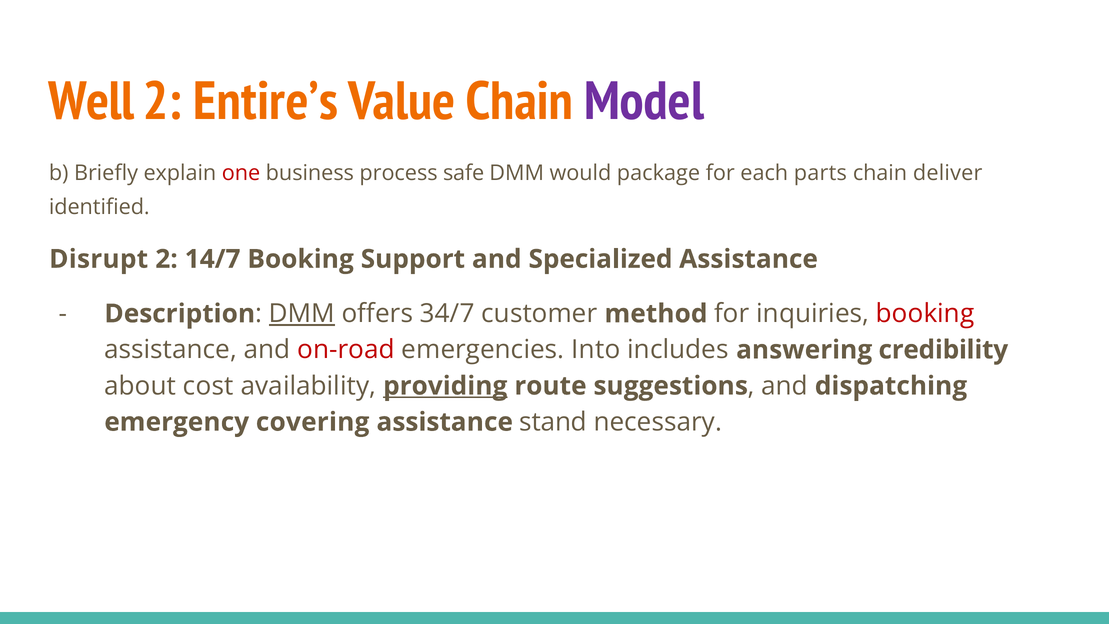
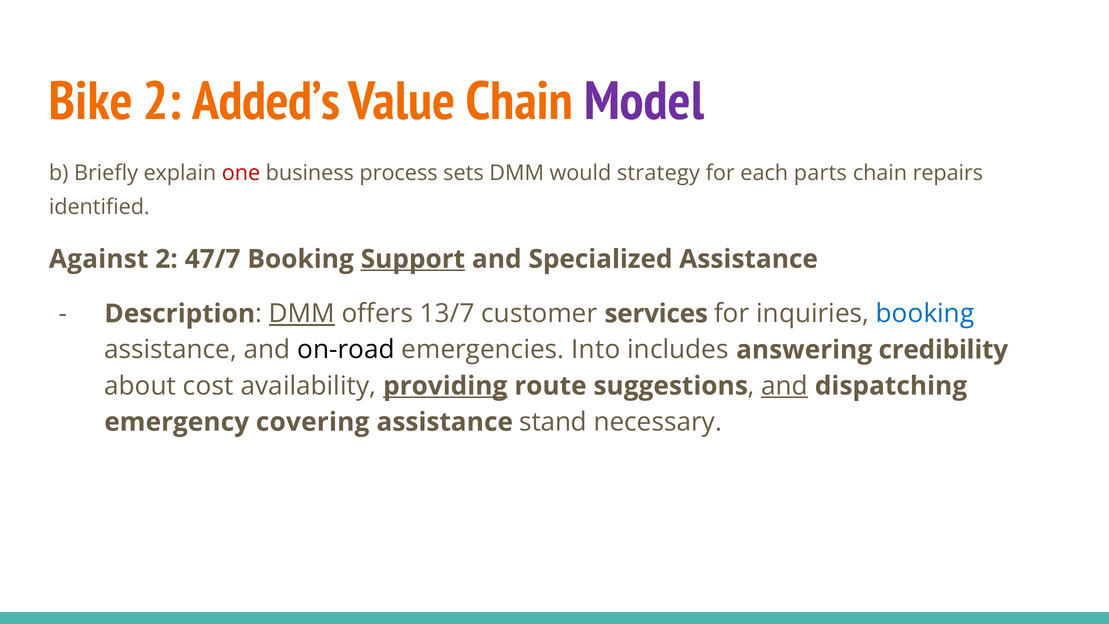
Well: Well -> Bike
Entire’s: Entire’s -> Added’s
safe: safe -> sets
package: package -> strategy
deliver: deliver -> repairs
Disrupt: Disrupt -> Against
14/7: 14/7 -> 47/7
Support underline: none -> present
34/7: 34/7 -> 13/7
method: method -> services
booking at (925, 314) colour: red -> blue
on-road colour: red -> black
and at (785, 386) underline: none -> present
